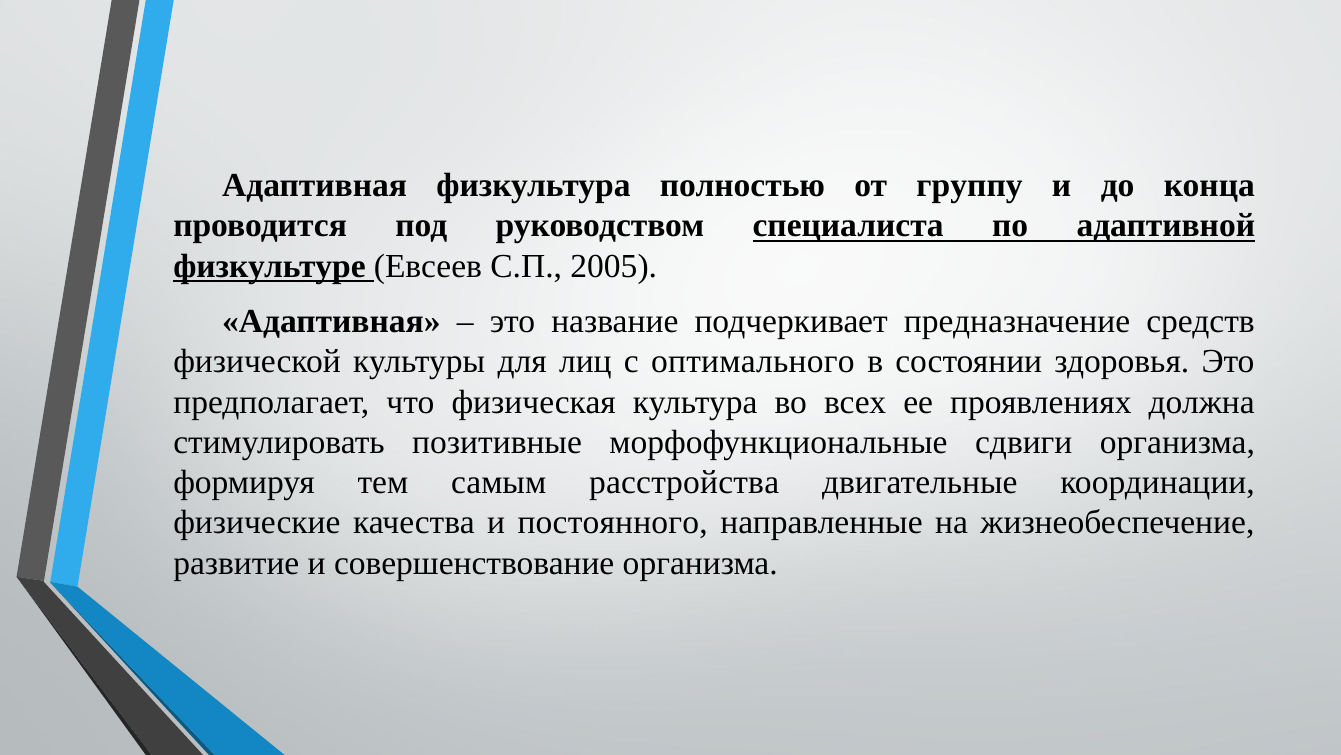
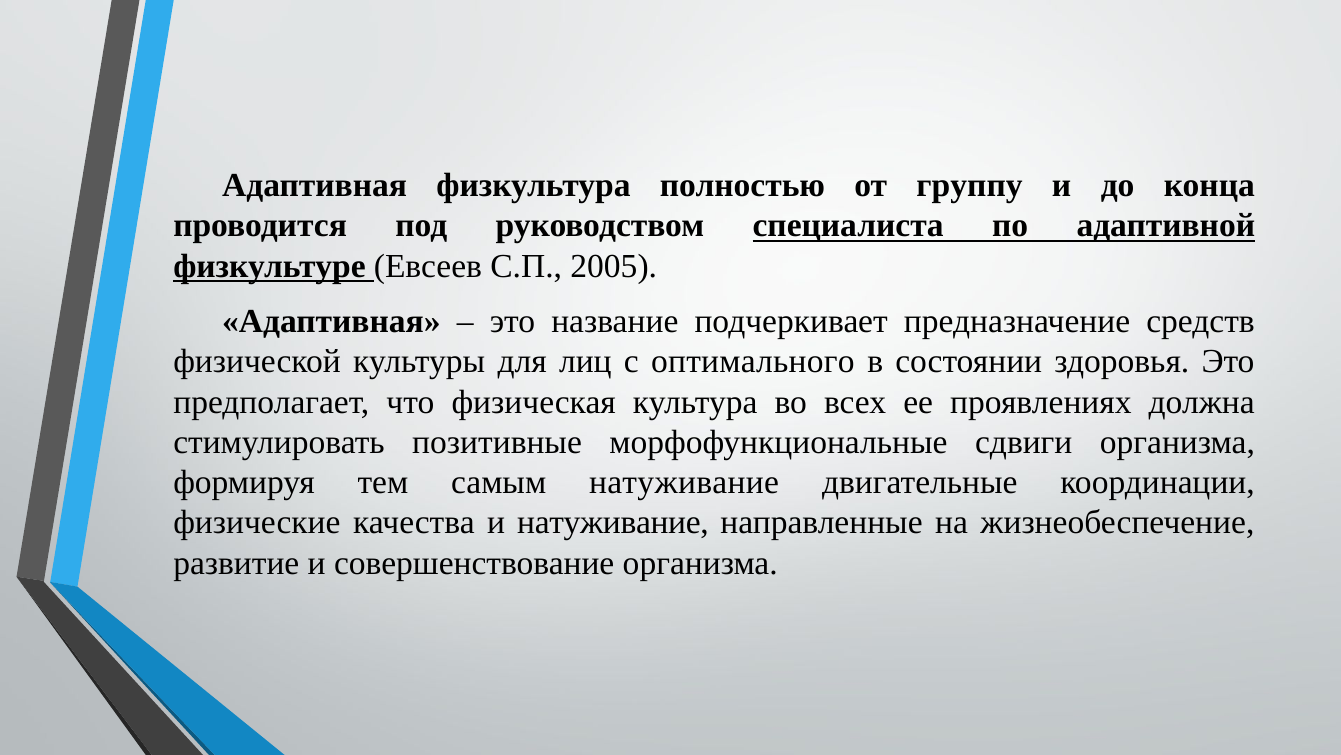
самым расстройства: расстройства -> натуживание
и постоянного: постоянного -> натуживание
